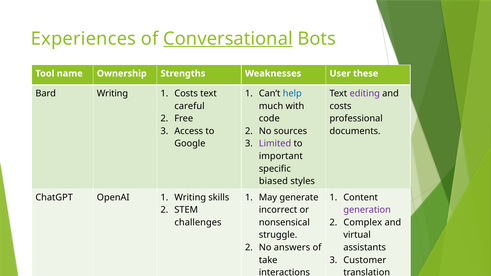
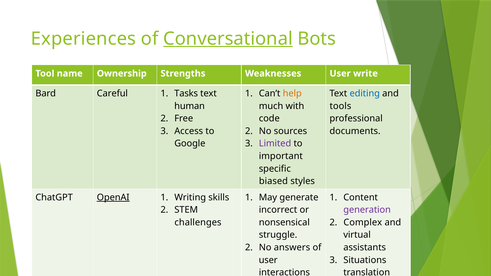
these: these -> write
Bard Writing: Writing -> Careful
Costs at (186, 94): Costs -> Tasks
help colour: blue -> orange
editing colour: purple -> blue
careful: careful -> human
costs at (341, 106): costs -> tools
OpenAI underline: none -> present
take at (268, 260): take -> user
Customer: Customer -> Situations
